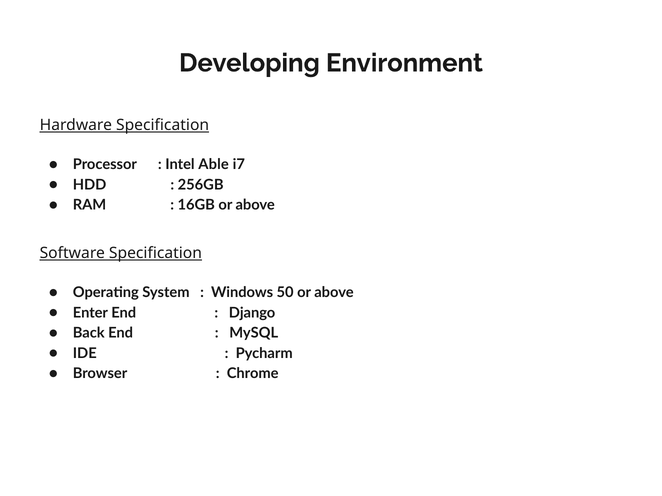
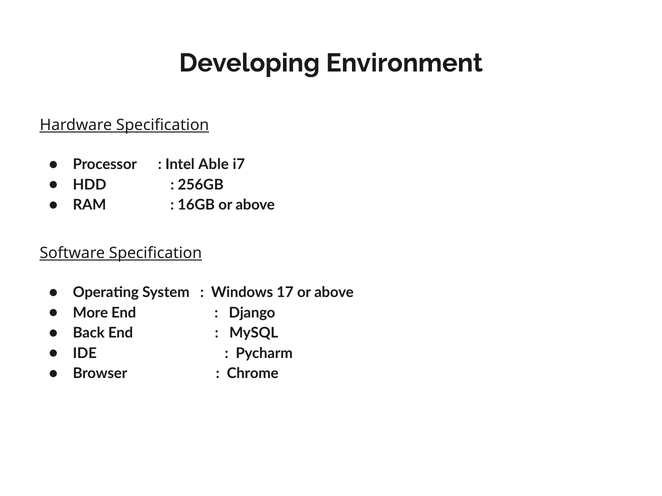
50: 50 -> 17
Enter: Enter -> More
